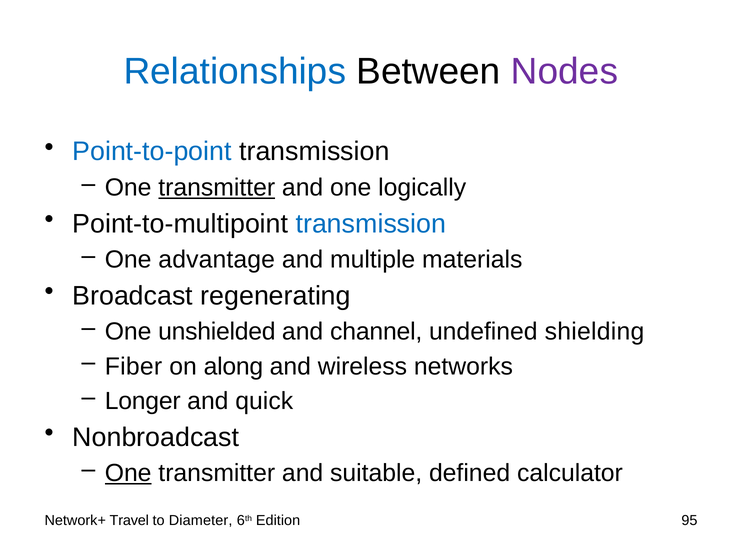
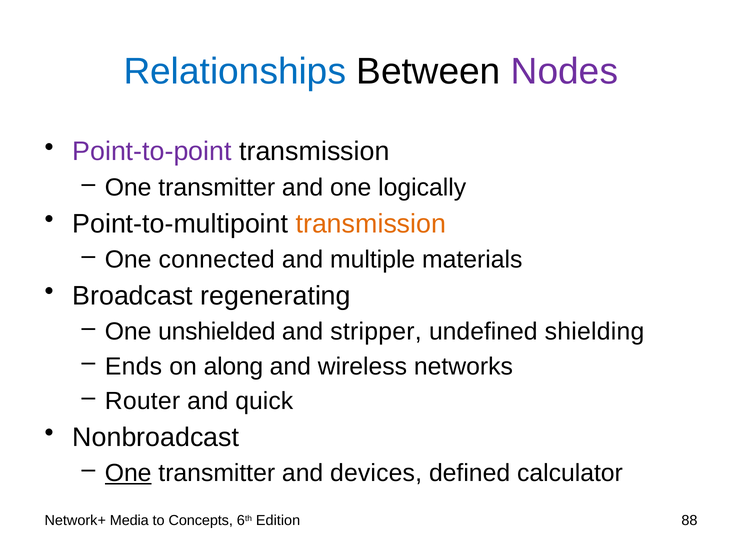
Point-to-point colour: blue -> purple
transmitter at (217, 187) underline: present -> none
transmission at (371, 224) colour: blue -> orange
advantage: advantage -> connected
channel: channel -> stripper
Fiber: Fiber -> Ends
Longer: Longer -> Router
suitable: suitable -> devices
Travel: Travel -> Media
Diameter: Diameter -> Concepts
95: 95 -> 88
